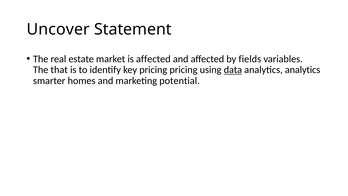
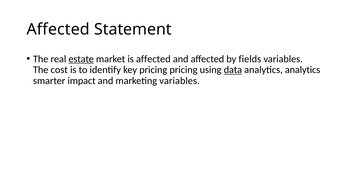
Uncover at (58, 29): Uncover -> Affected
estate underline: none -> present
that: that -> cost
homes: homes -> impact
marketing potential: potential -> variables
